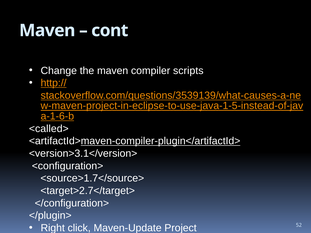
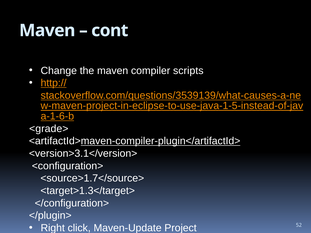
<called>: <called> -> <grade>
<target>2.7</target>: <target>2.7</target> -> <target>1.3</target>
